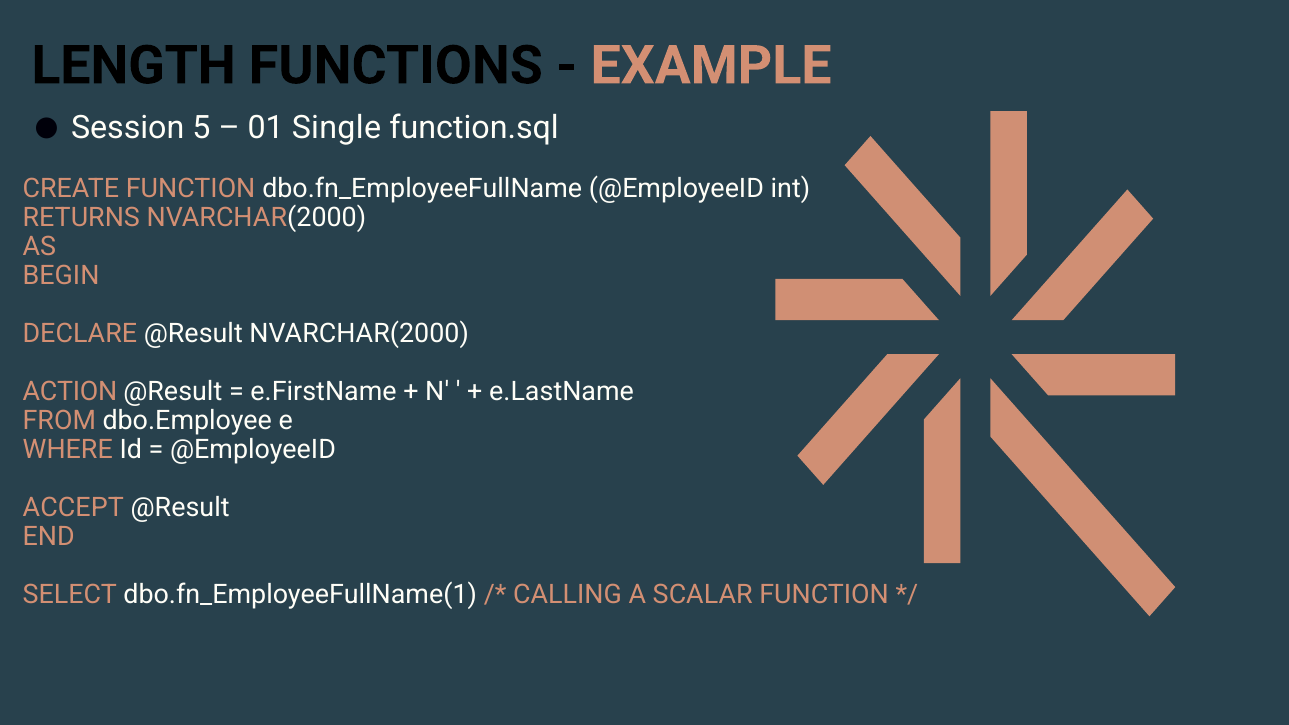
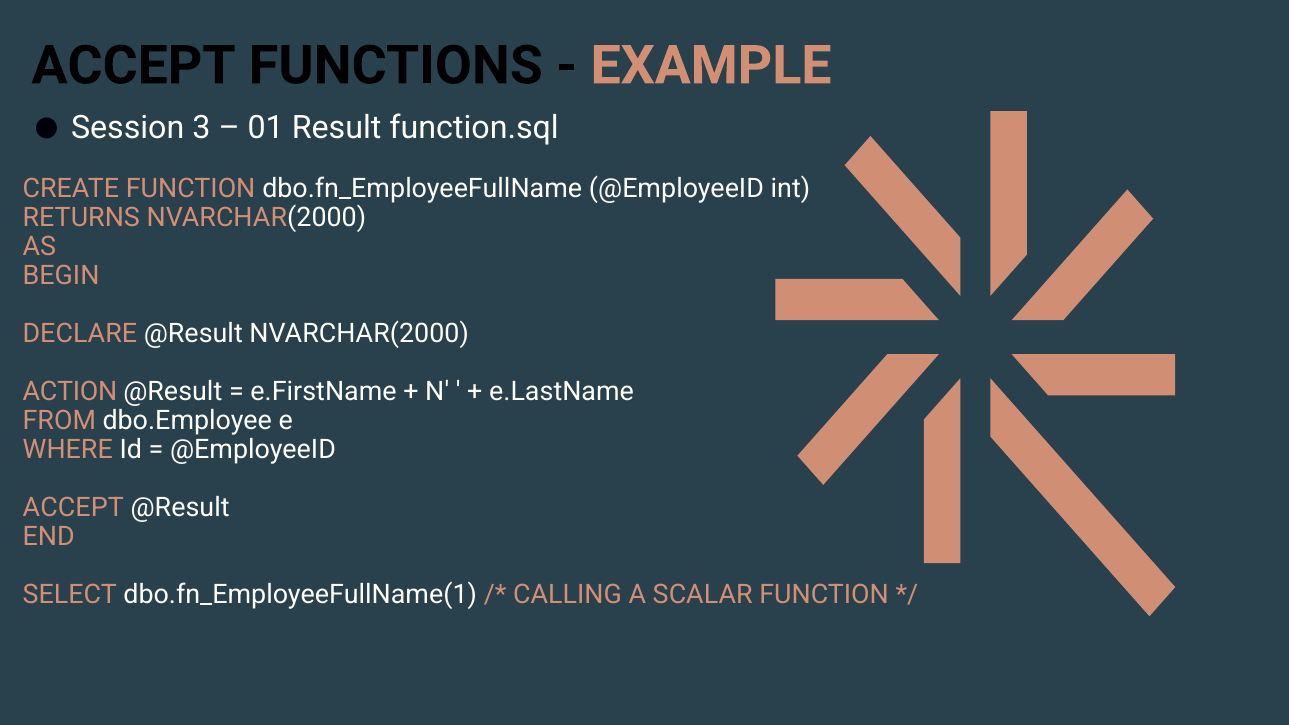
LENGTH at (134, 66): LENGTH -> ACCEPT
5: 5 -> 3
Single: Single -> Result
